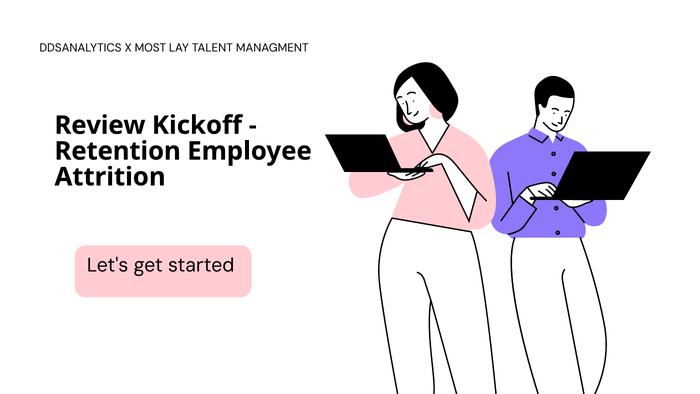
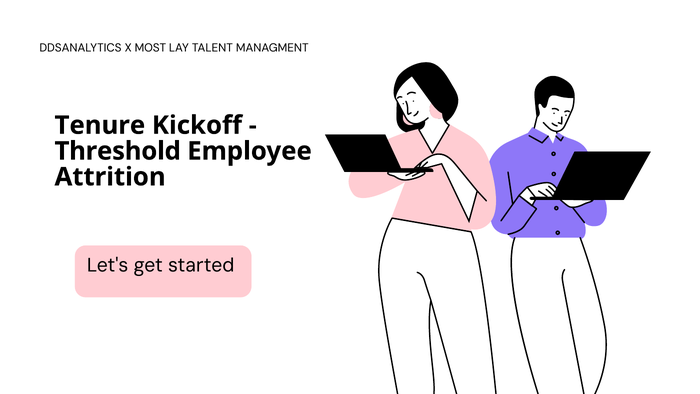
Review: Review -> Tenure
Retention: Retention -> Threshold
